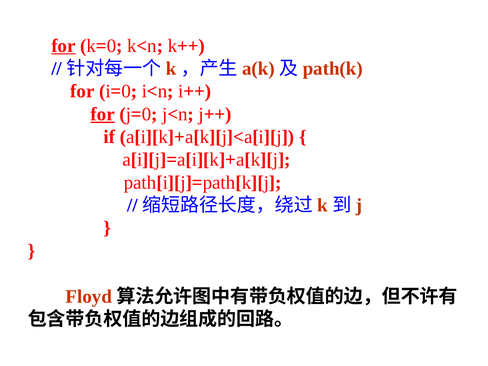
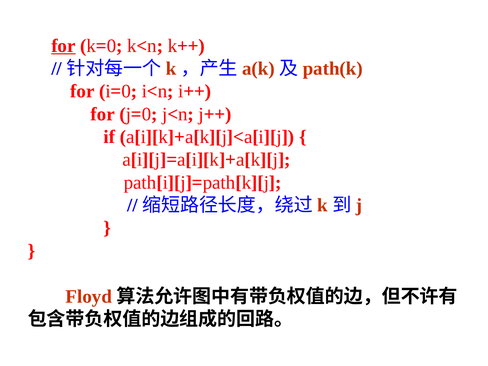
for at (103, 114) underline: present -> none
